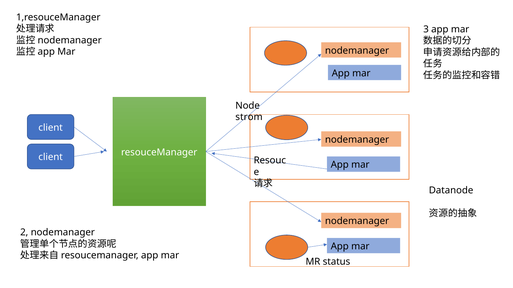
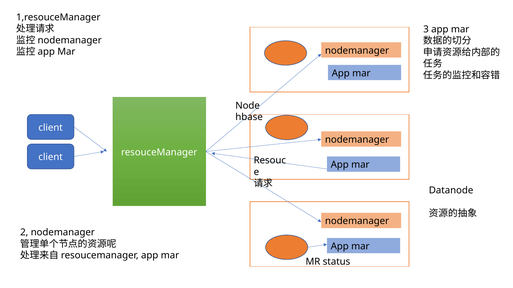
strom: strom -> hbase
